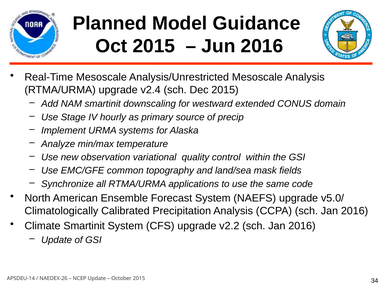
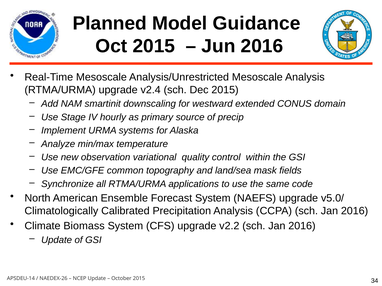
Climate Smartinit: Smartinit -> Biomass
